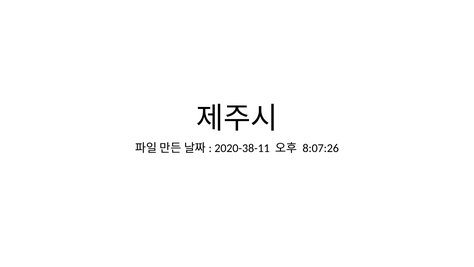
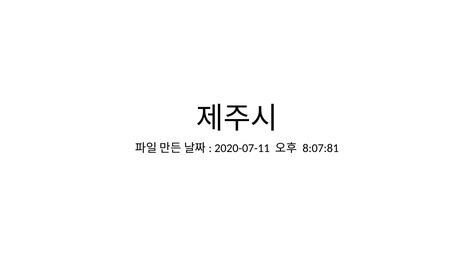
2020-38-11: 2020-38-11 -> 2020-07-11
8:07:26: 8:07:26 -> 8:07:81
